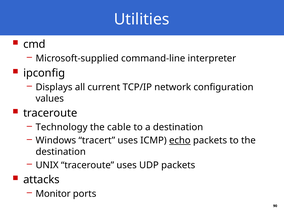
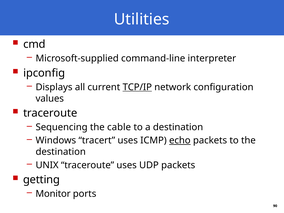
TCP/IP underline: none -> present
Technology: Technology -> Sequencing
attacks: attacks -> getting
